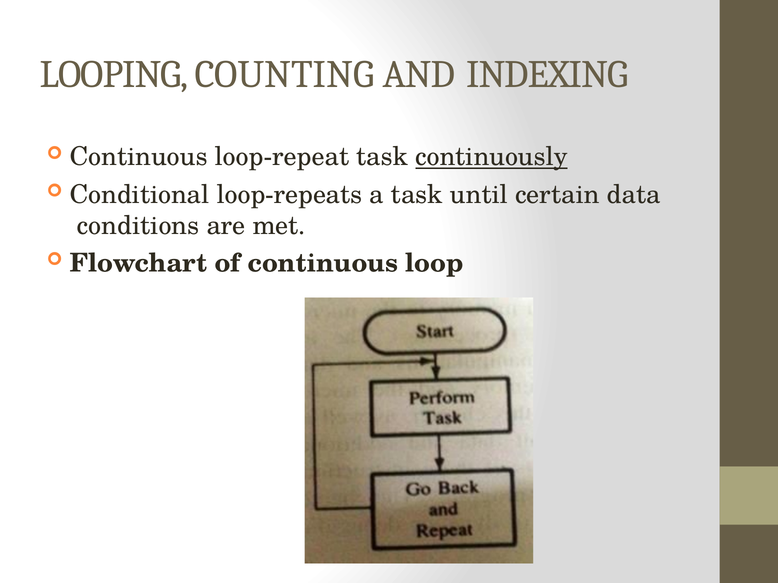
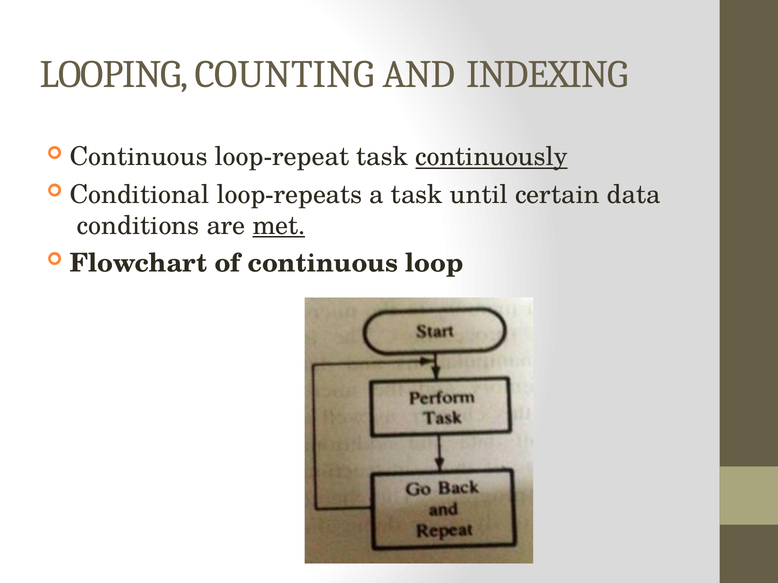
met underline: none -> present
